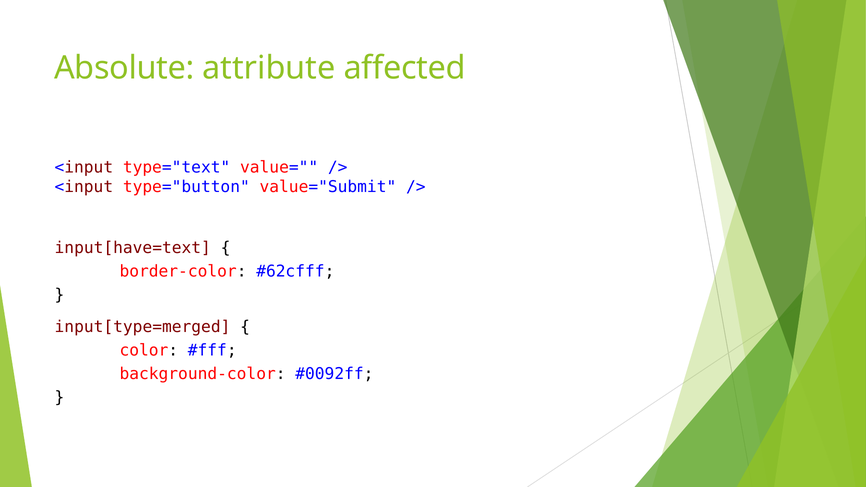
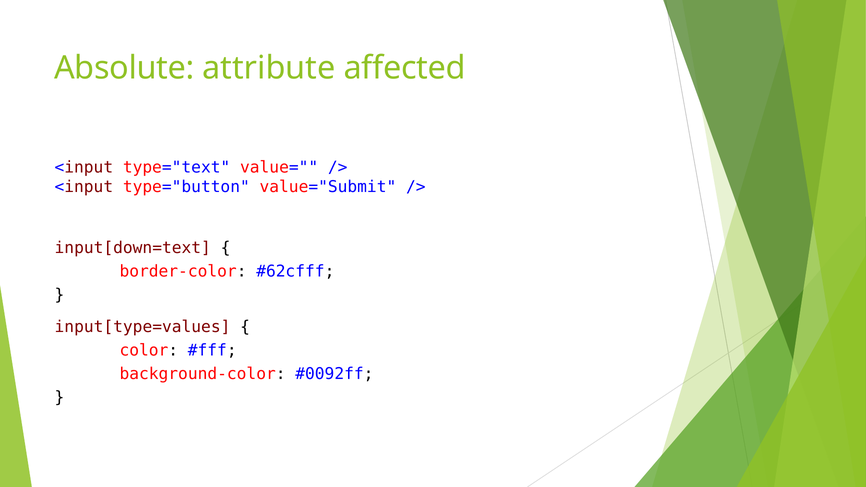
input[have=text: input[have=text -> input[down=text
input[type=merged: input[type=merged -> input[type=values
